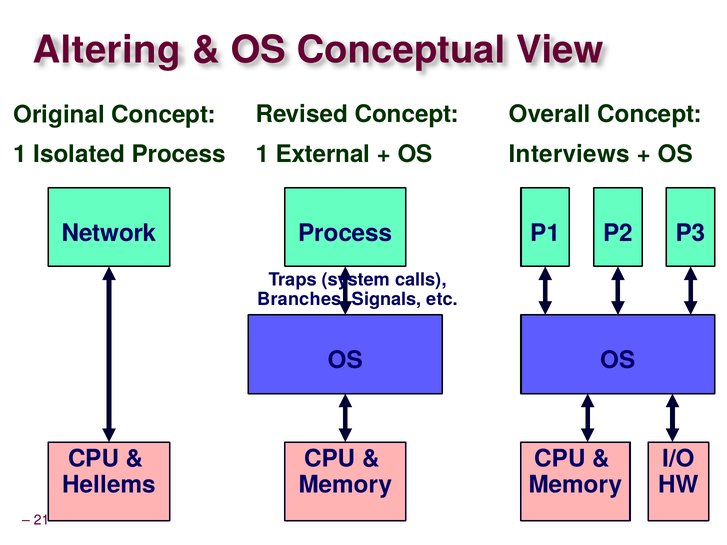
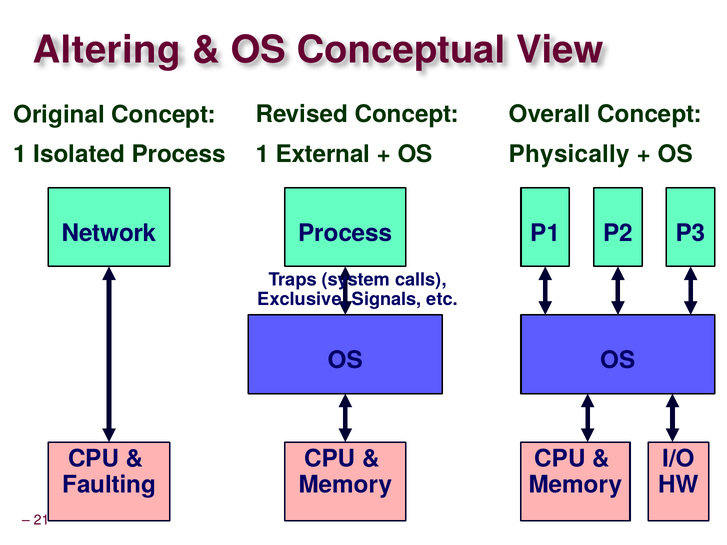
Interviews: Interviews -> Physically
Branches: Branches -> Exclusive
Hellems: Hellems -> Faulting
